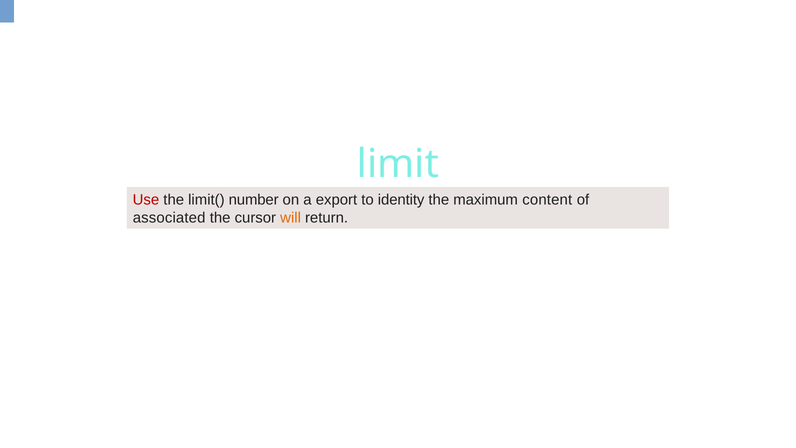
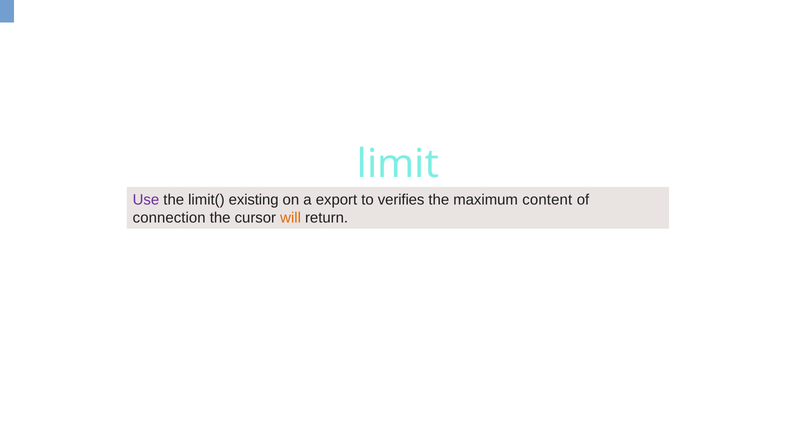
Use colour: red -> purple
number: number -> existing
identity: identity -> verifies
associated: associated -> connection
